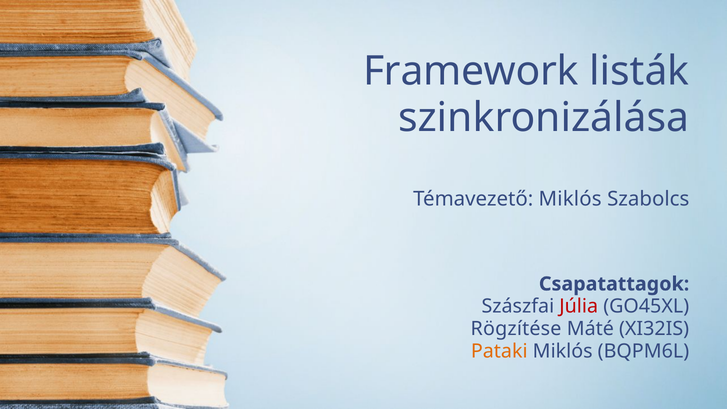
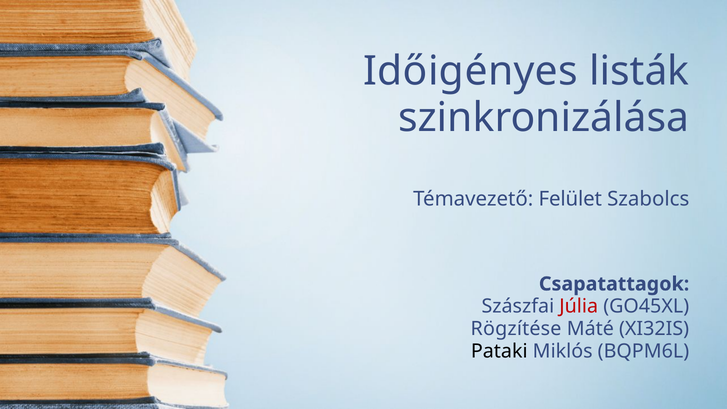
Framework: Framework -> Időigényes
Témavezető Miklós: Miklós -> Felület
Pataki colour: orange -> black
